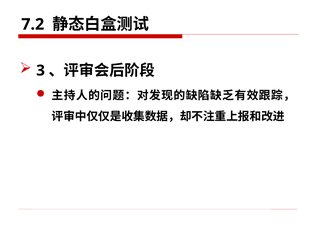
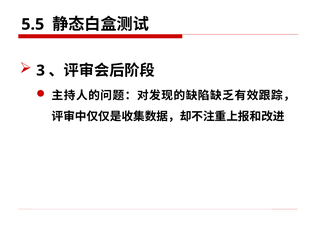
7.2: 7.2 -> 5.5
